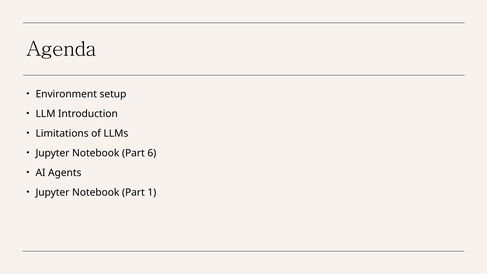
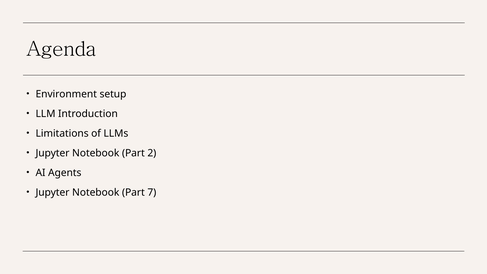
6: 6 -> 2
1: 1 -> 7
